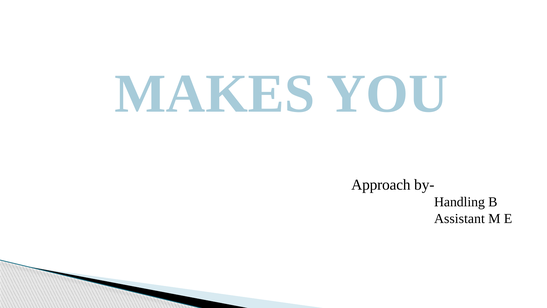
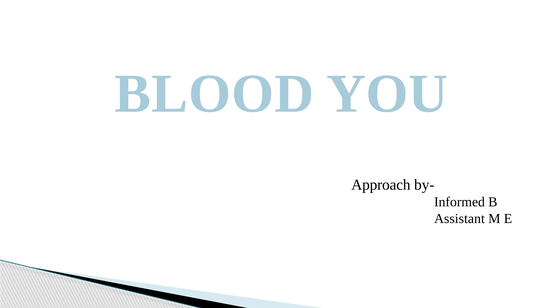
MAKES: MAKES -> BLOOD
Handling: Handling -> Informed
